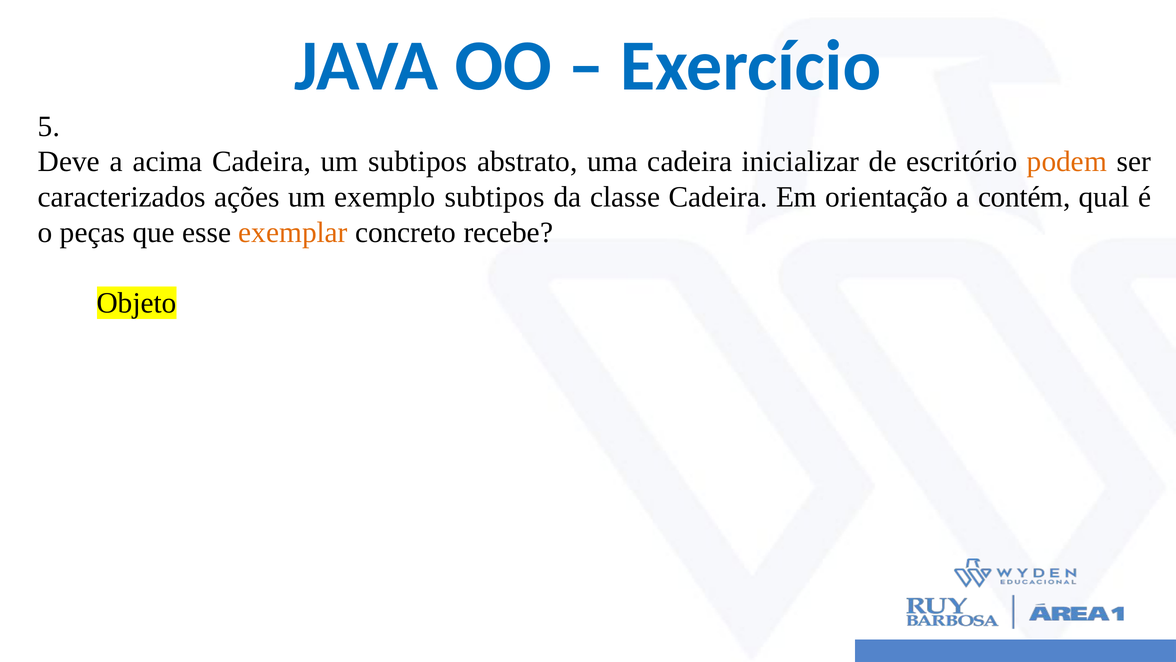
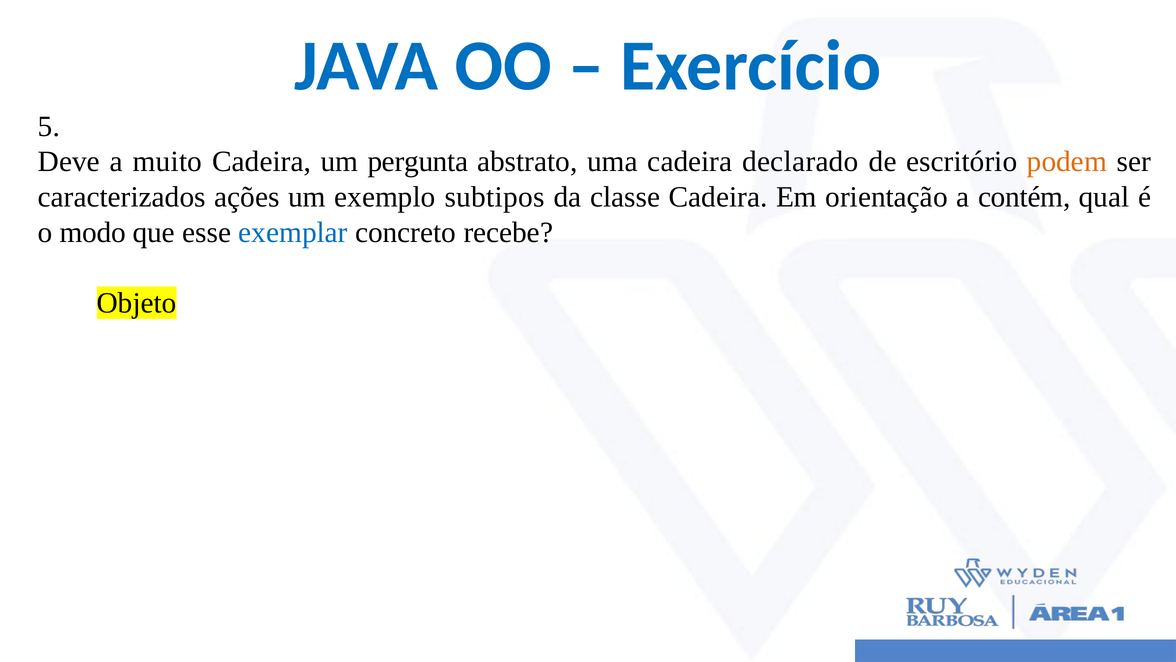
acima: acima -> muito
um subtipos: subtipos -> pergunta
inicializar: inicializar -> declarado
peças: peças -> modo
exemplar colour: orange -> blue
